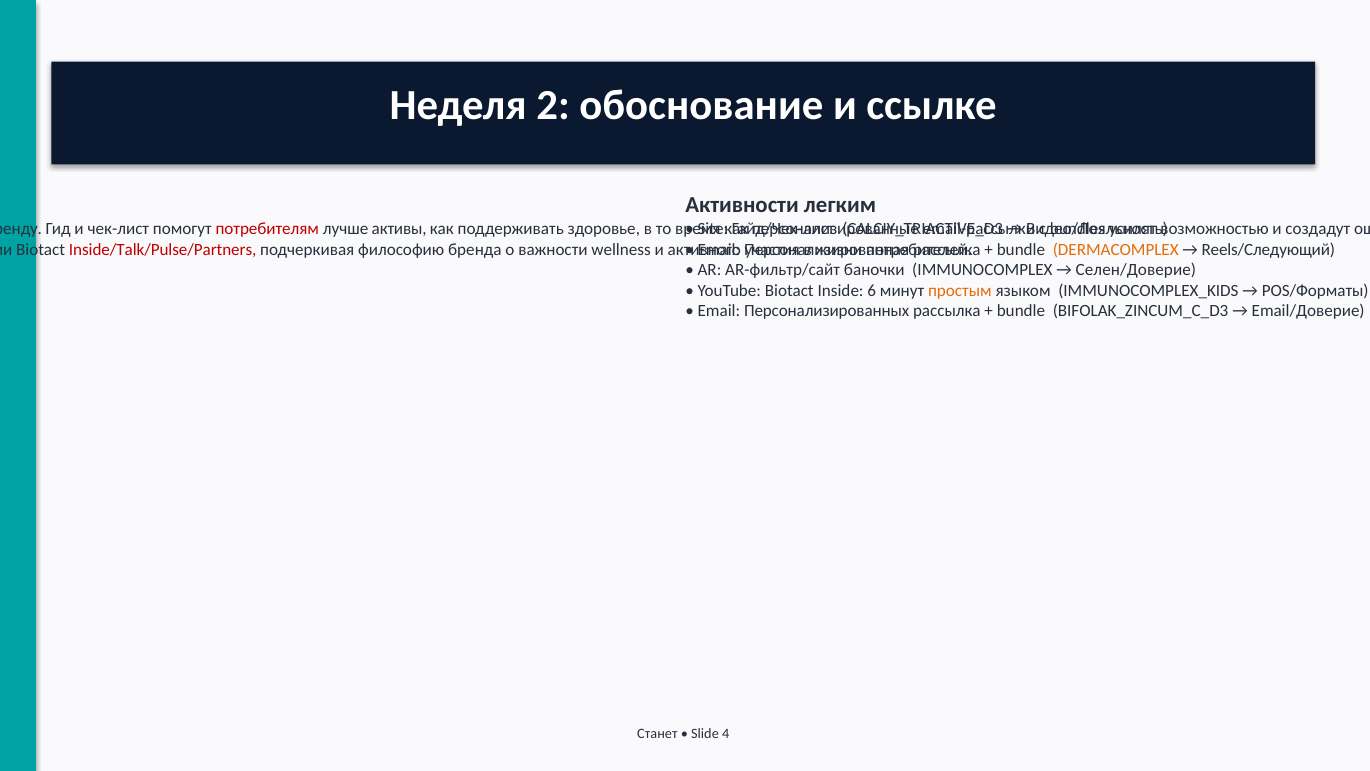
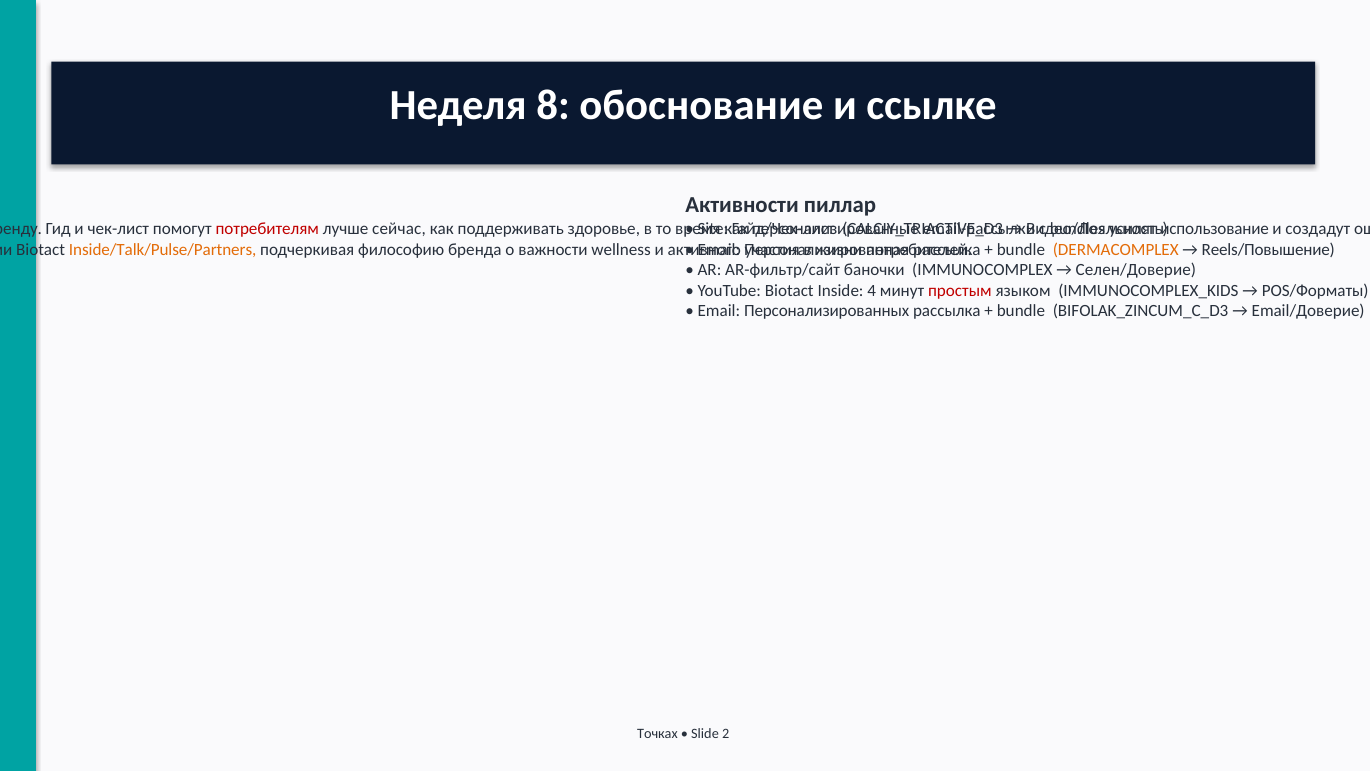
2: 2 -> 8
легким: легким -> пиллар
активы: активы -> сейчас
возможностью at (1215, 229): возможностью -> использование
Inside/Talk/Pulse/Partners colour: red -> orange
Reels/Следующий: Reels/Следующий -> Reels/Повышение
6: 6 -> 4
простым colour: orange -> red
Станет: Станет -> Точках
4: 4 -> 2
